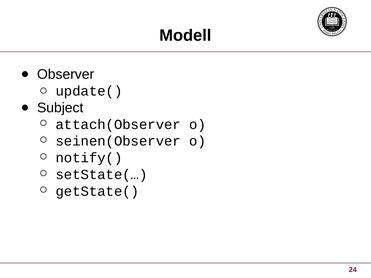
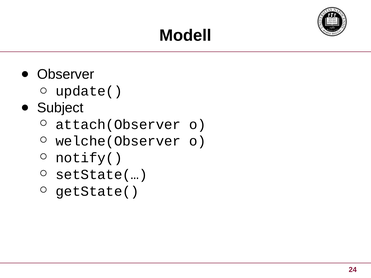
seinen(Observer: seinen(Observer -> welche(Observer
